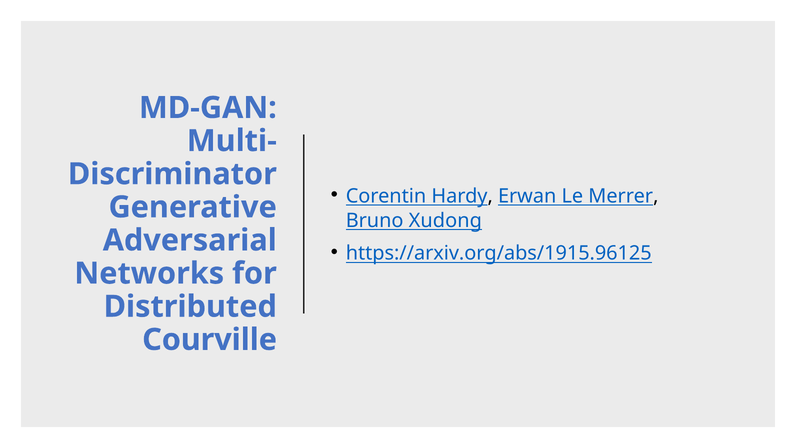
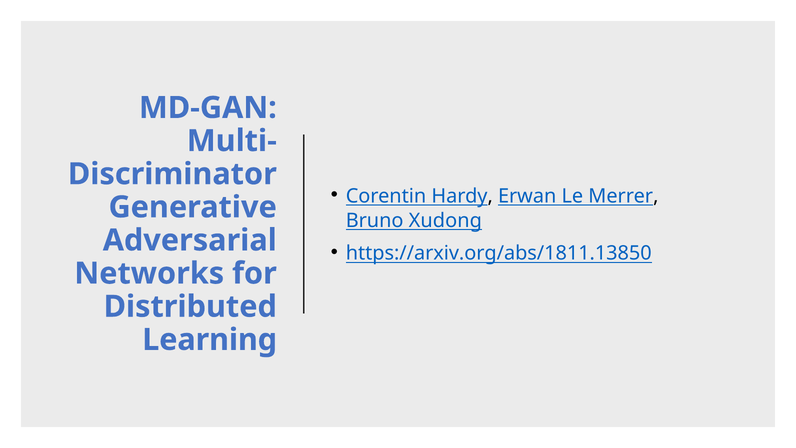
https://arxiv.org/abs/1915.96125: https://arxiv.org/abs/1915.96125 -> https://arxiv.org/abs/1811.13850
Courville: Courville -> Learning
